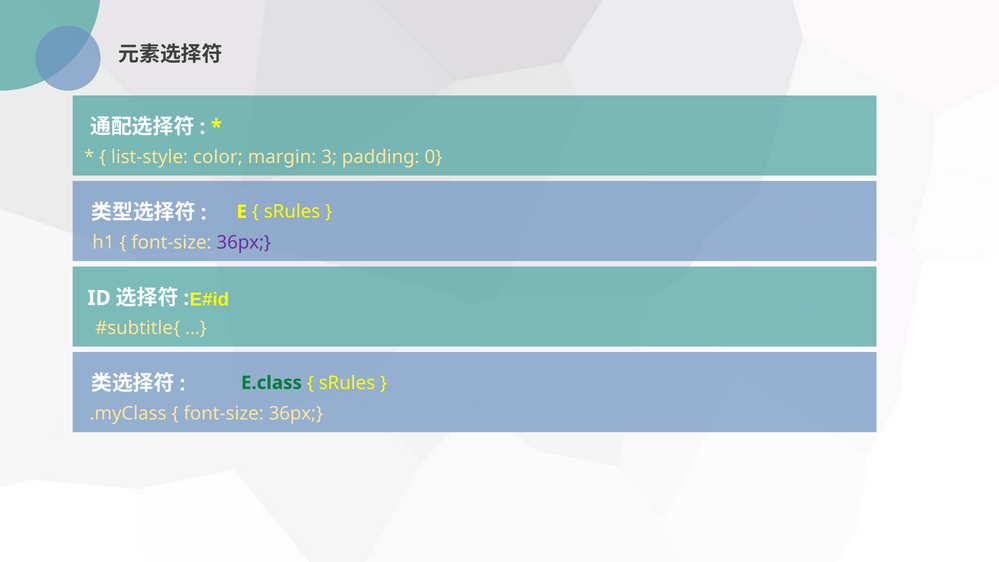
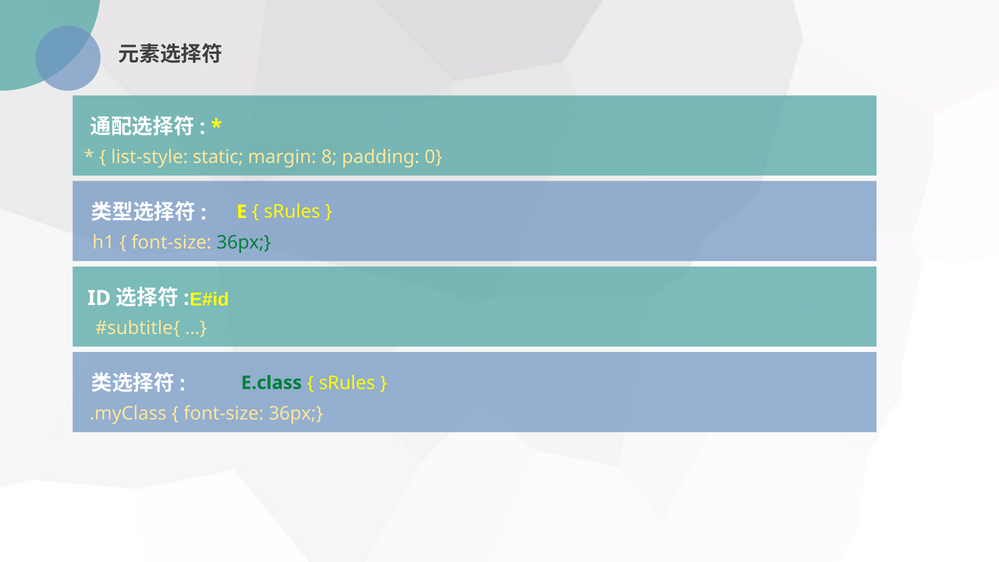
color: color -> static
3: 3 -> 8
36px at (244, 243) colour: purple -> green
